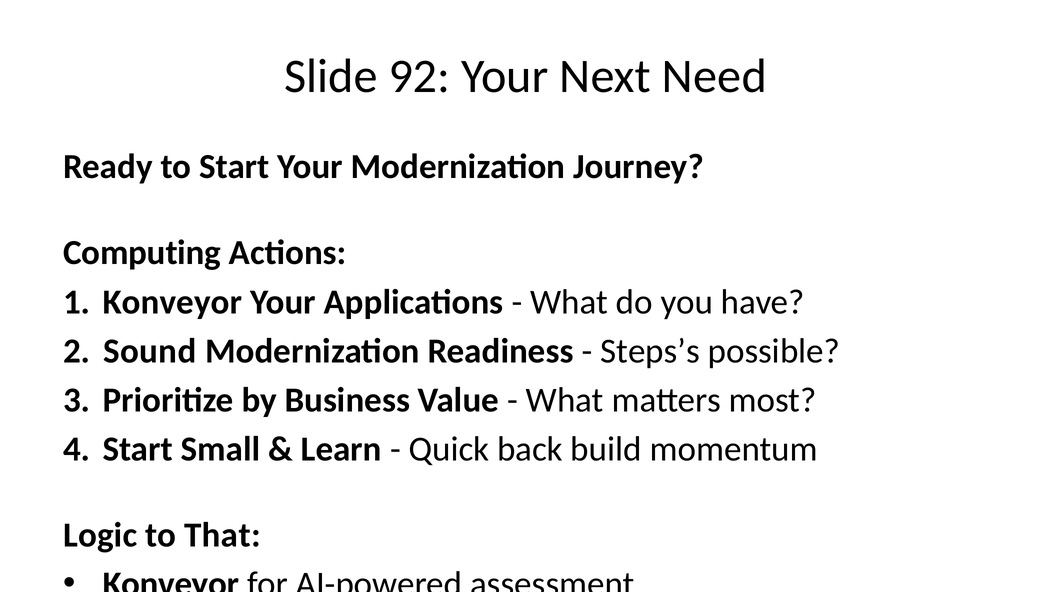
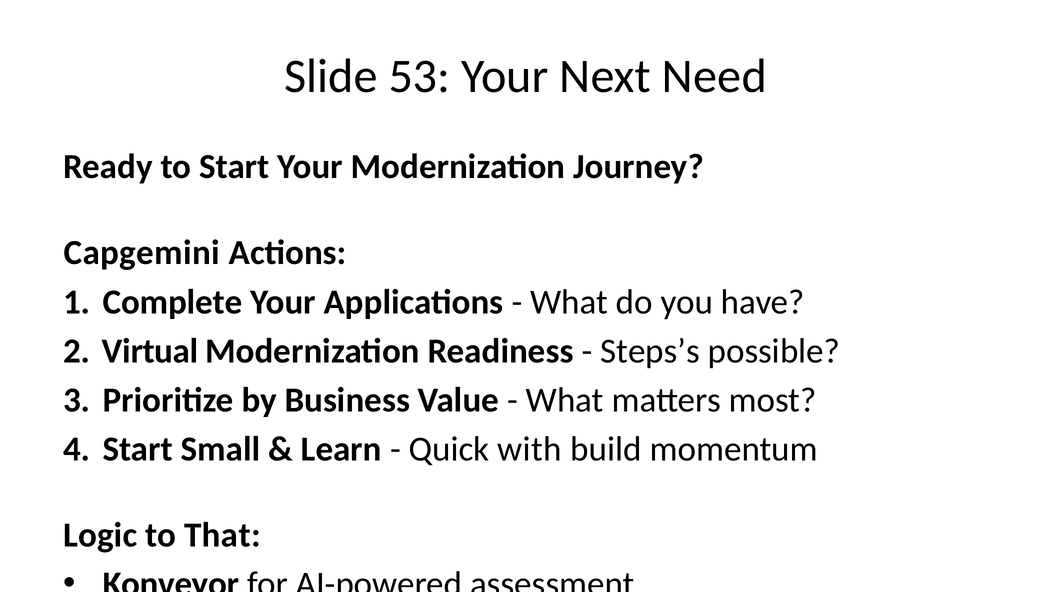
92: 92 -> 53
Computing: Computing -> Capgemini
Konveyor at (172, 302): Konveyor -> Complete
Sound: Sound -> Virtual
back: back -> with
